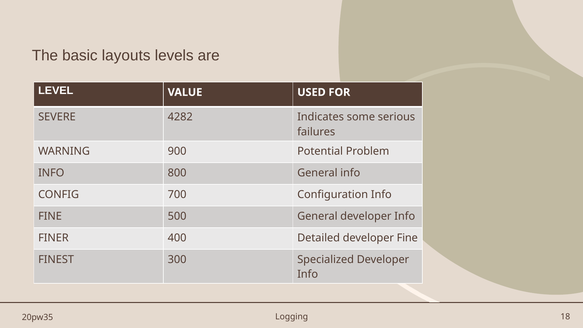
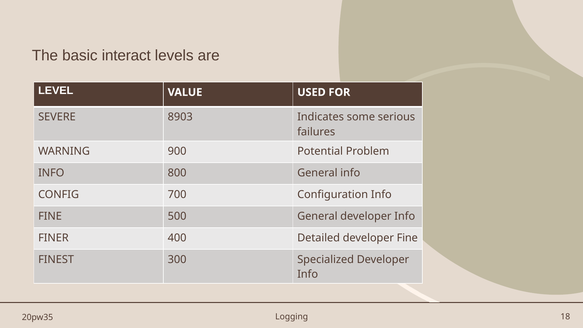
layouts: layouts -> interact
4282: 4282 -> 8903
